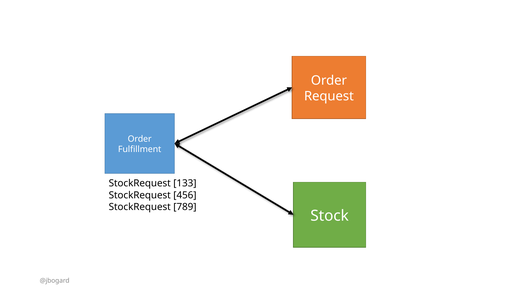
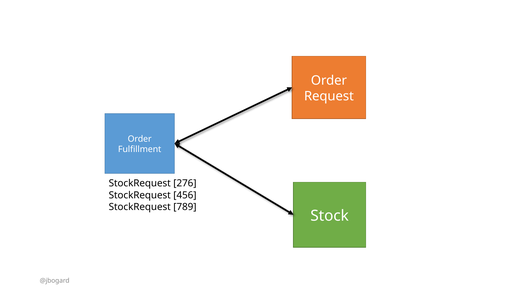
133: 133 -> 276
